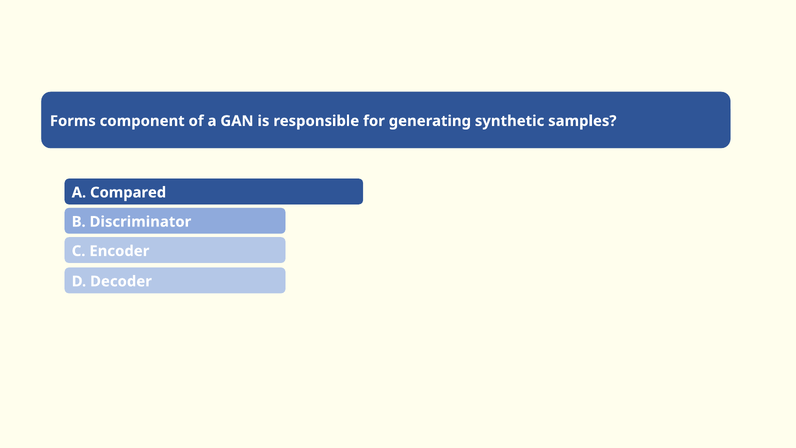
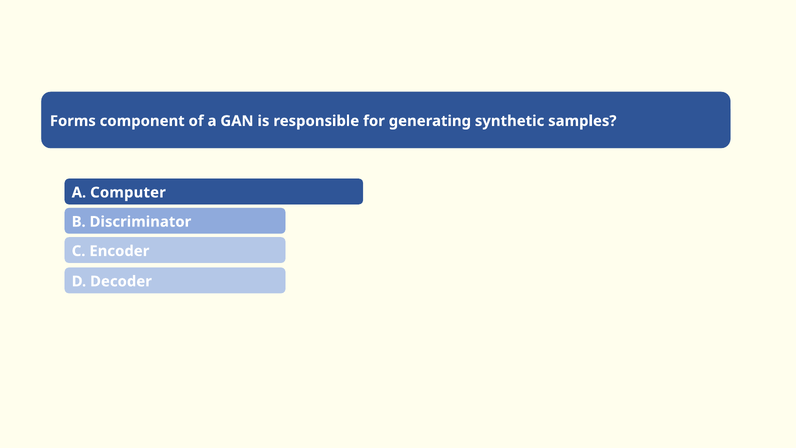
Compared: Compared -> Computer
